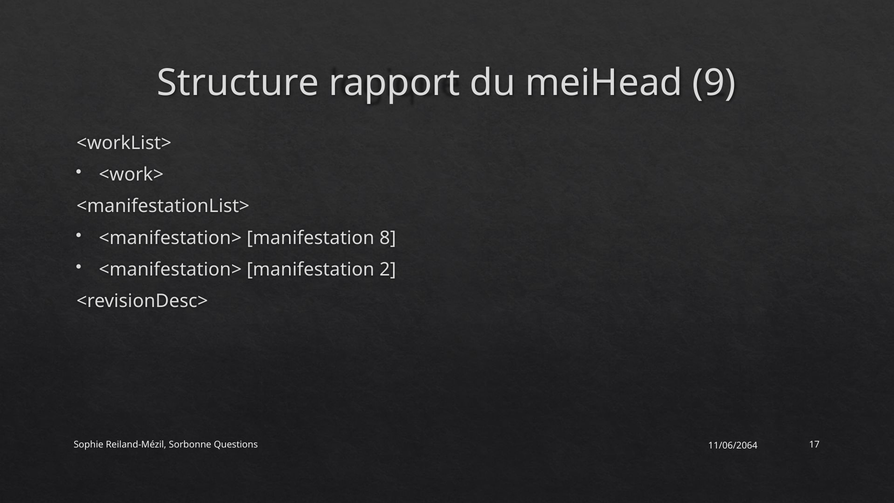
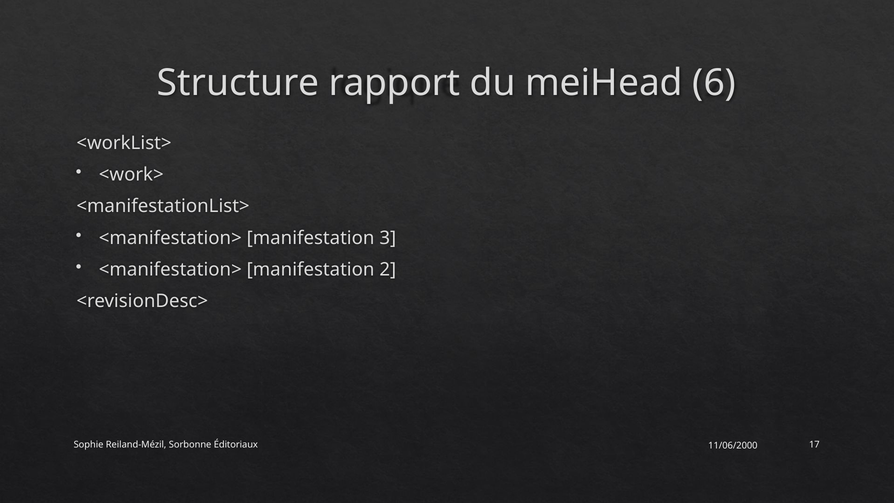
9: 9 -> 6
8: 8 -> 3
Questions: Questions -> Éditoriaux
11/06/2064: 11/06/2064 -> 11/06/2000
